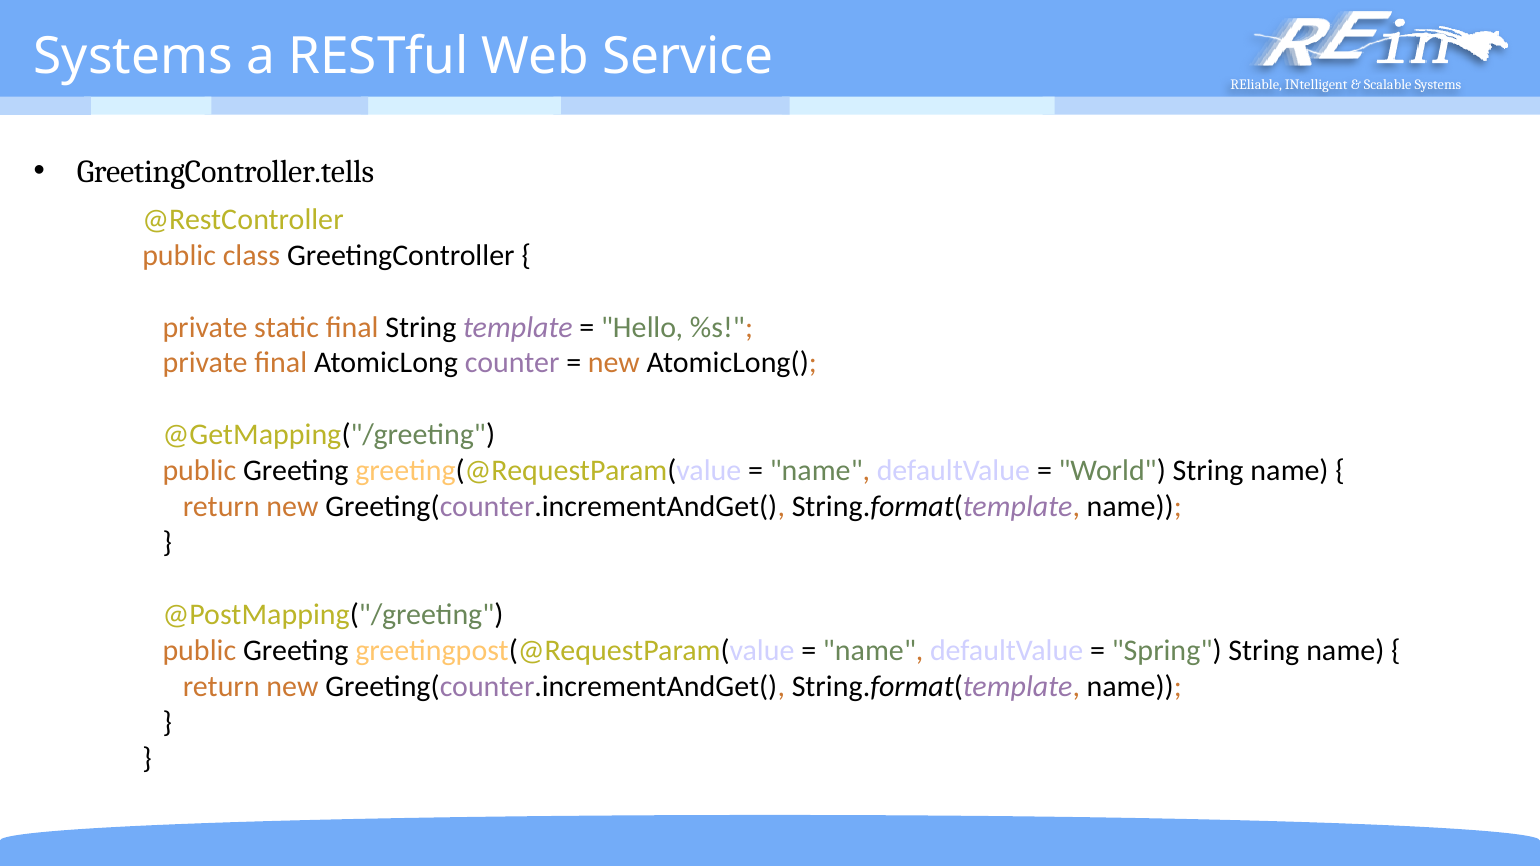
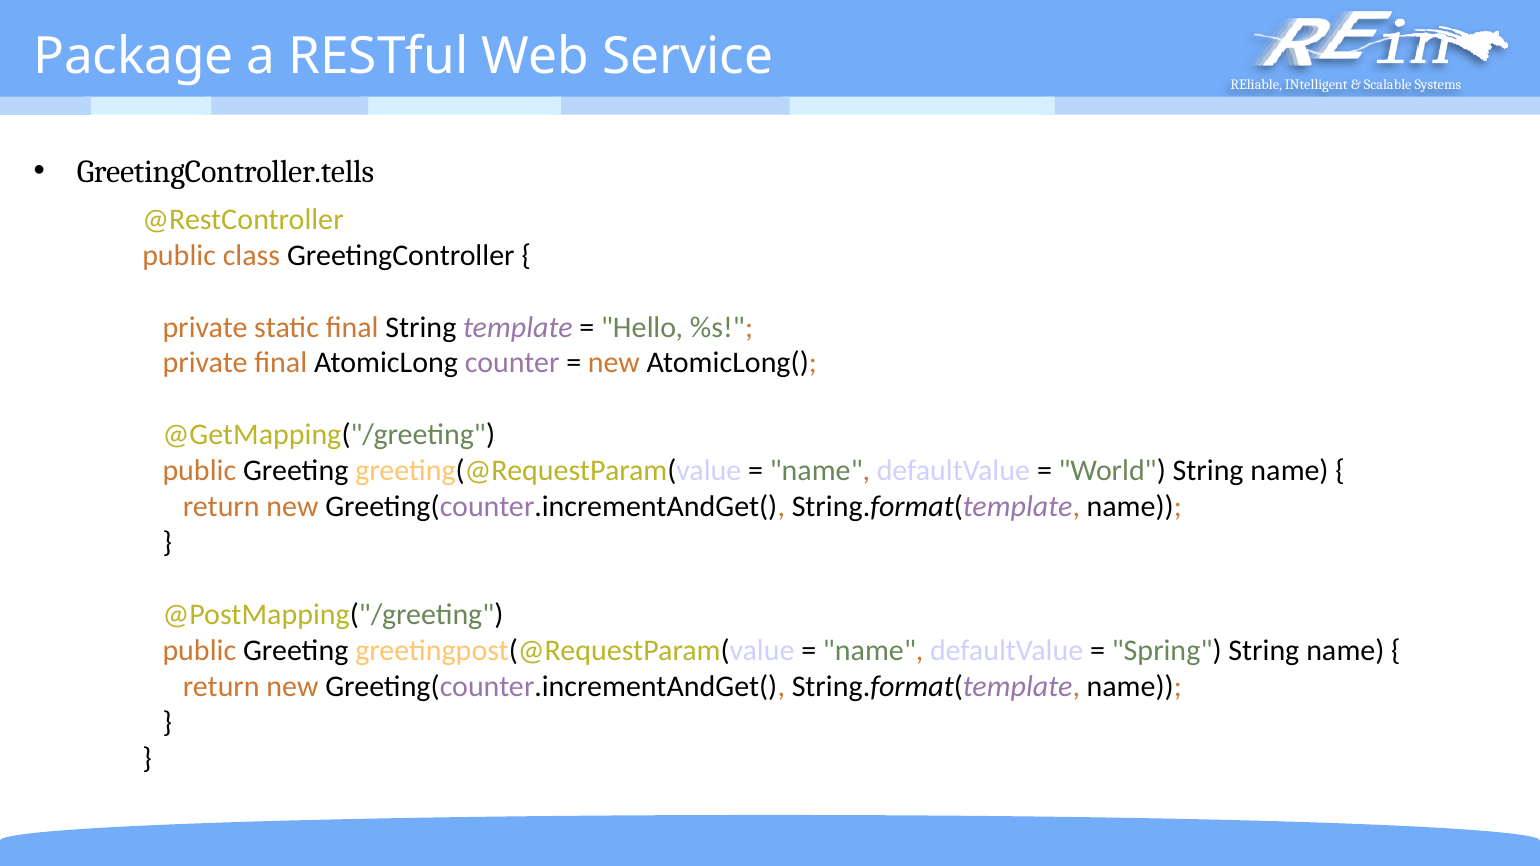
Systems at (133, 56): Systems -> Package
